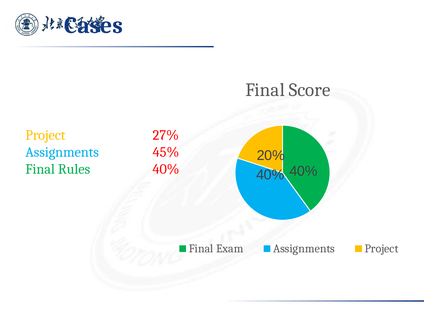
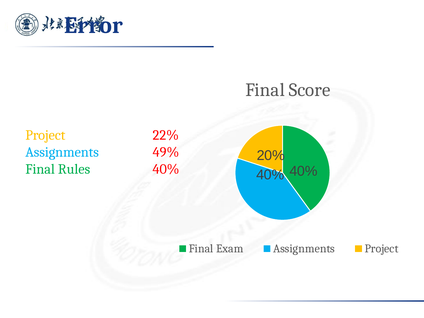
Cases: Cases -> Error
27%: 27% -> 22%
45%: 45% -> 49%
